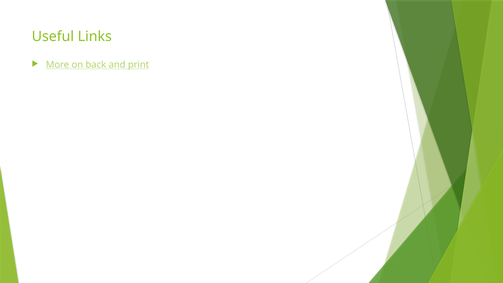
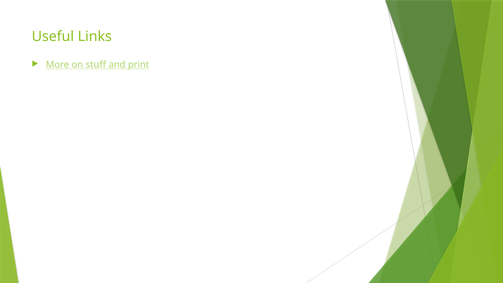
back: back -> stuff
